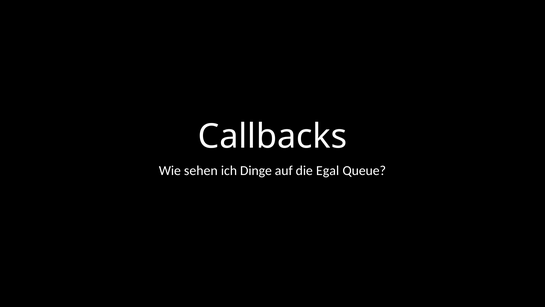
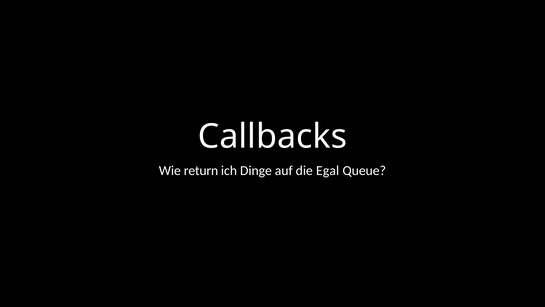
sehen: sehen -> return
